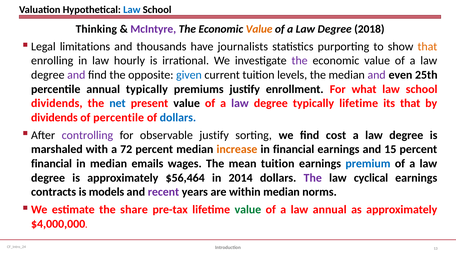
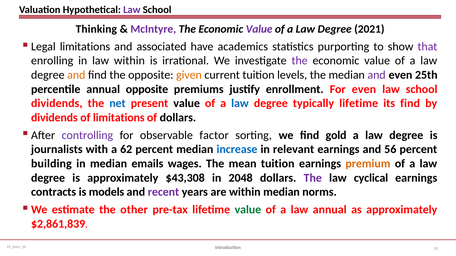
Law at (132, 10) colour: blue -> purple
Value at (259, 29) colour: orange -> purple
2018: 2018 -> 2021
thousands: thousands -> associated
journalists: journalists -> academics
that at (427, 47) colour: orange -> purple
law hourly: hourly -> within
and at (76, 75) colour: purple -> orange
given colour: blue -> orange
annual typically: typically -> opposite
For what: what -> even
law at (240, 104) colour: purple -> blue
its that: that -> find
of percentile: percentile -> limitations
dollars at (178, 118) colour: blue -> black
observable justify: justify -> factor
cost: cost -> gold
marshaled: marshaled -> journalists
72: 72 -> 62
increase colour: orange -> blue
in financial: financial -> relevant
15: 15 -> 56
financial at (52, 164): financial -> building
premium colour: blue -> orange
$56,464: $56,464 -> $43,308
2014: 2014 -> 2048
share: share -> other
$4,000,000: $4,000,000 -> $2,861,839
